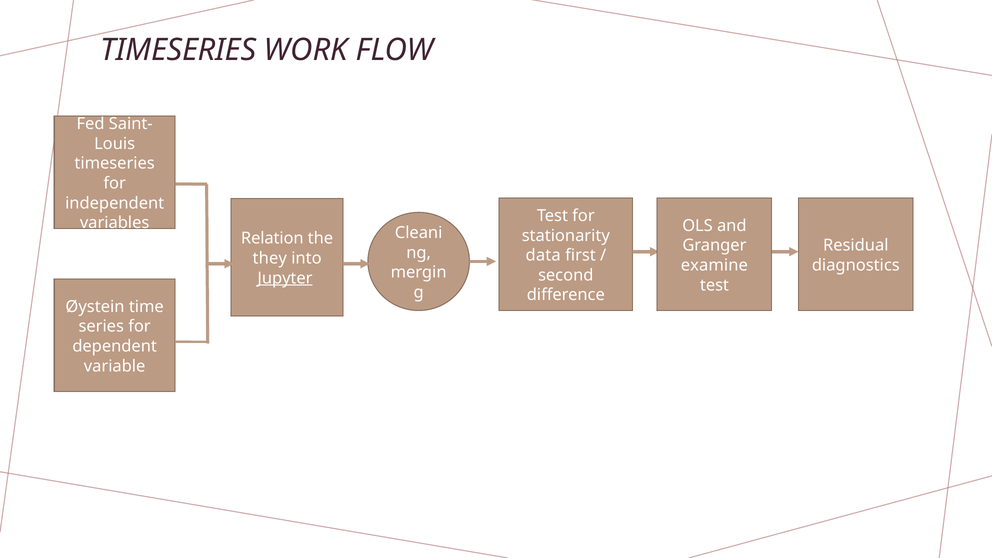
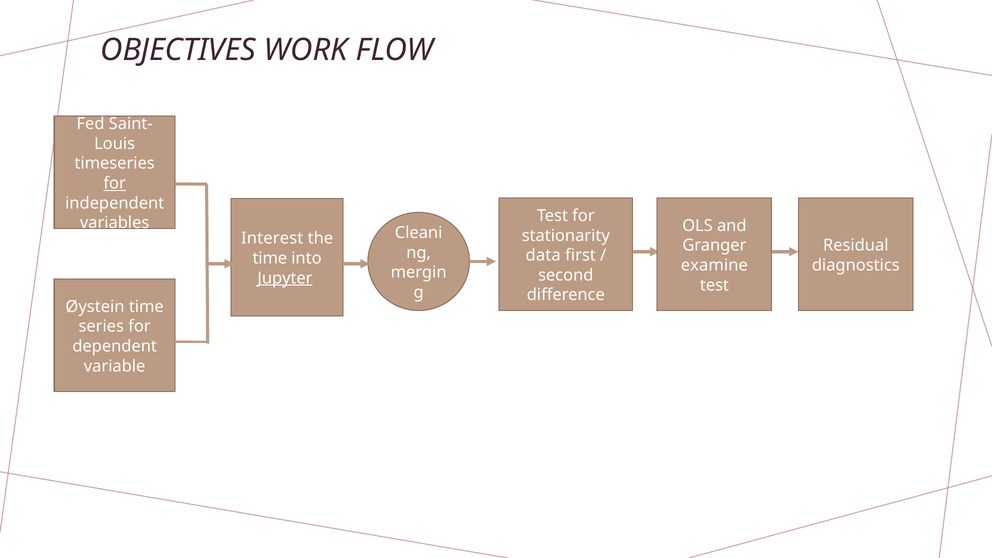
TIMESERIES at (178, 50): TIMESERIES -> OBJECTIVES
for at (115, 183) underline: none -> present
Relation: Relation -> Interest
they at (270, 258): they -> time
